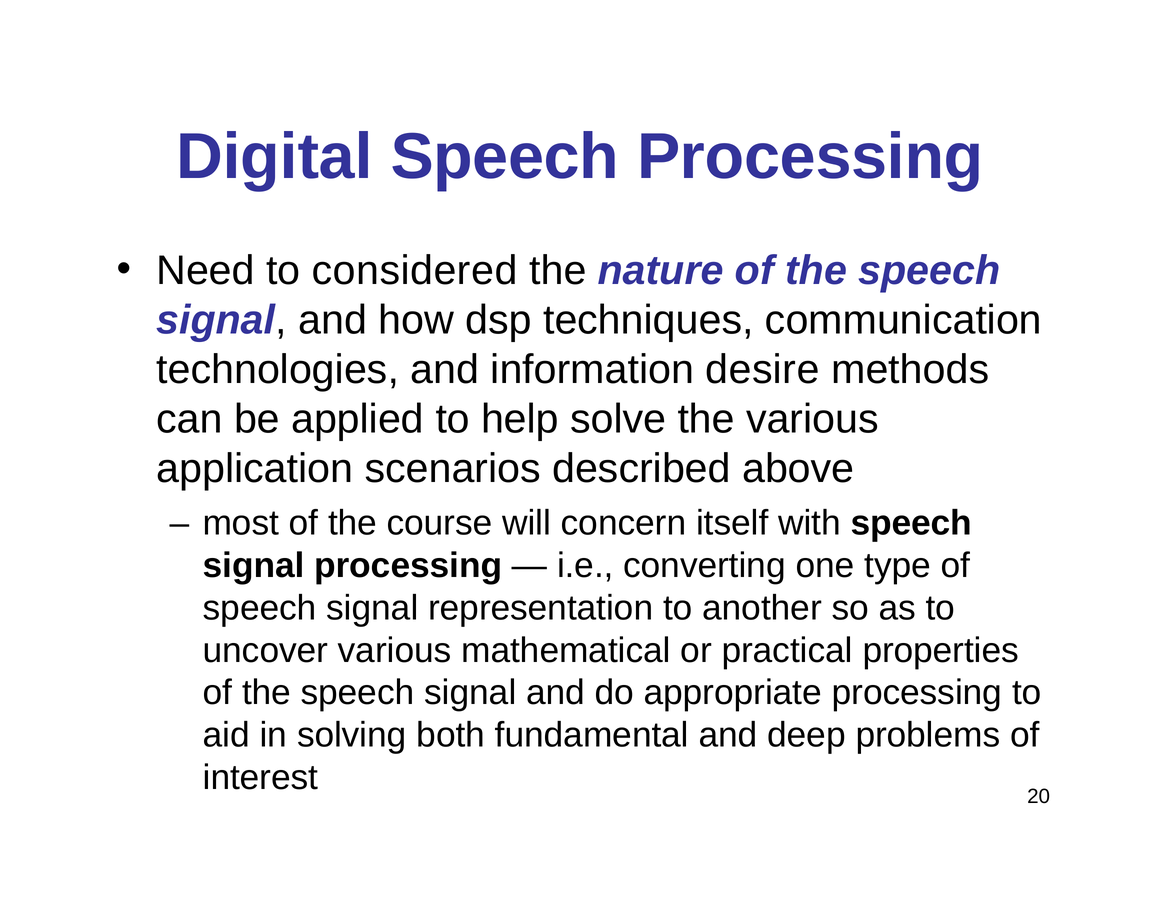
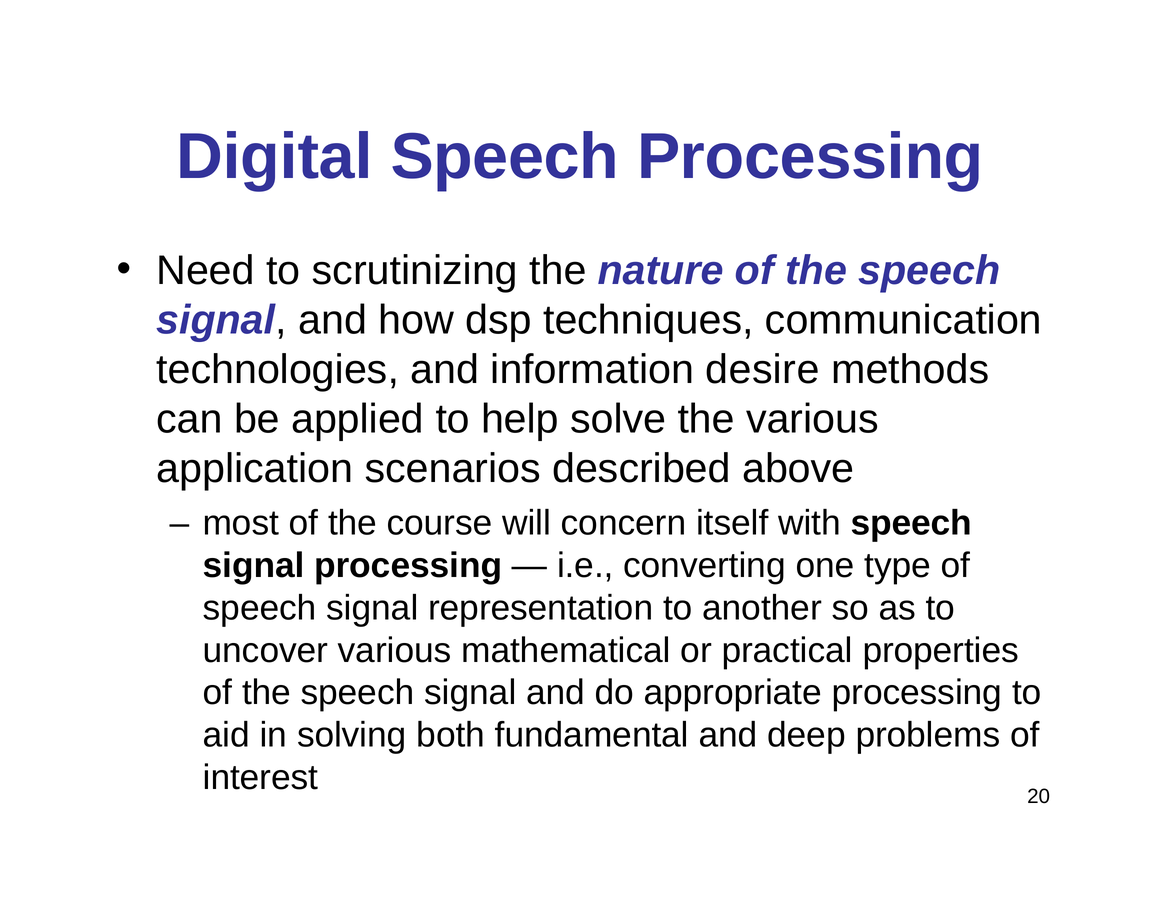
considered: considered -> scrutinizing
